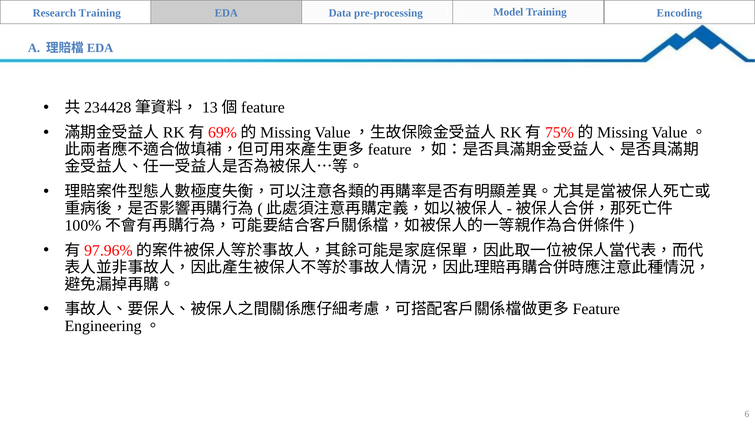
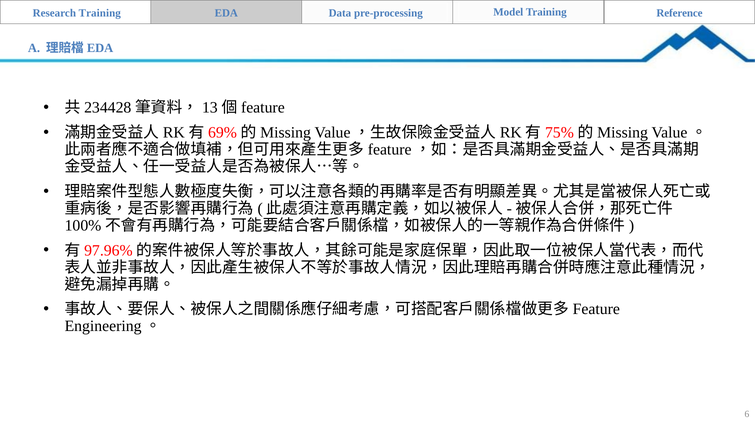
Encoding: Encoding -> Reference
